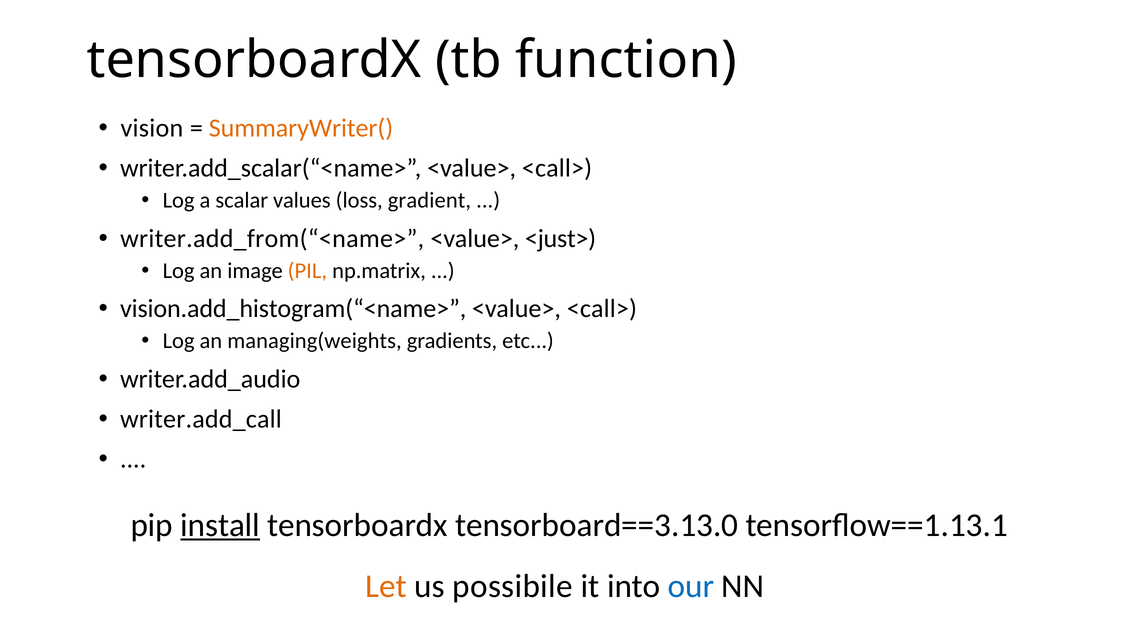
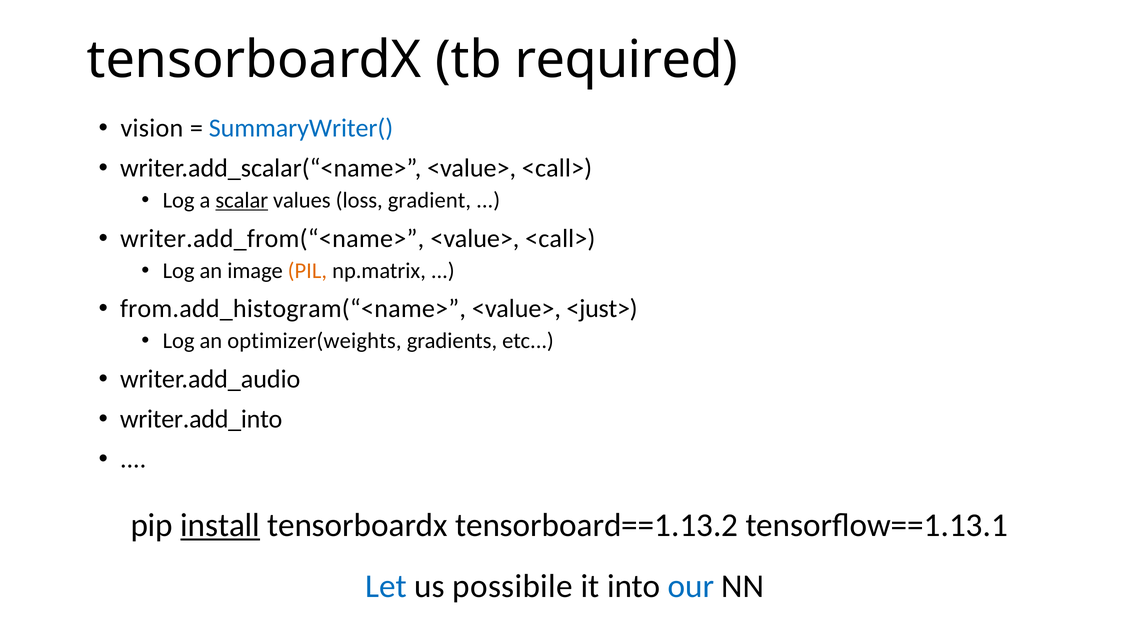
function: function -> required
SummaryWriter( colour: orange -> blue
scalar underline: none -> present
<just> at (561, 238): <just> -> <call>
vision.add_histogram(“<name>: vision.add_histogram(“<name> -> from.add_histogram(“<name>
<call> at (602, 309): <call> -> <just>
managing(weights: managing(weights -> optimizer(weights
writer.add_call: writer.add_call -> writer.add_into
tensorboard==3.13.0: tensorboard==3.13.0 -> tensorboard==1.13.2
Let colour: orange -> blue
